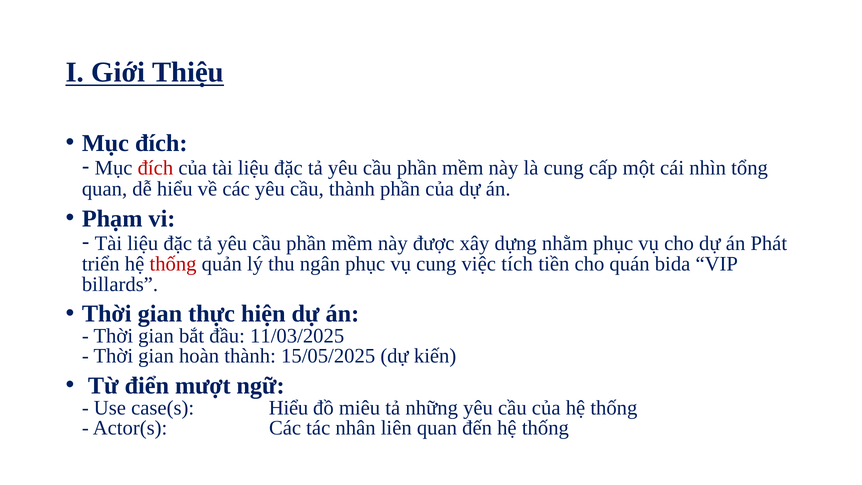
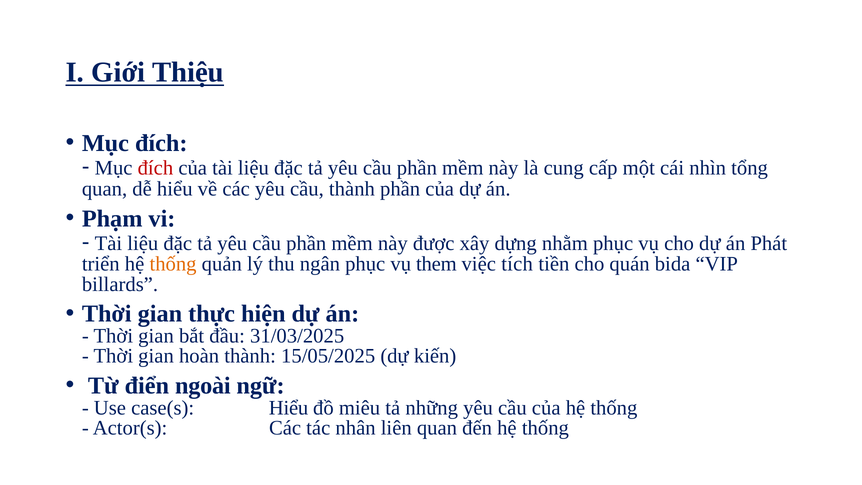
thống at (173, 264) colour: red -> orange
vụ cung: cung -> them
11/03/2025: 11/03/2025 -> 31/03/2025
mượt: mượt -> ngoài
